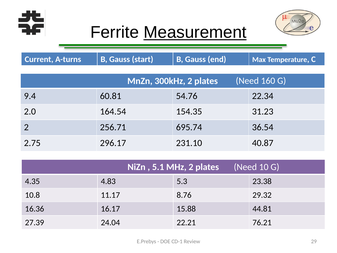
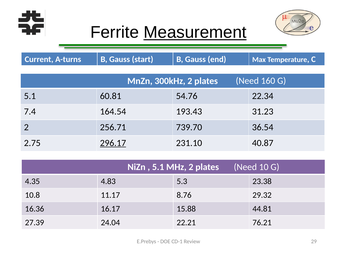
9.4 at (30, 96): 9.4 -> 5.1
2.0: 2.0 -> 7.4
154.35: 154.35 -> 193.43
695.74: 695.74 -> 739.70
296.17 underline: none -> present
